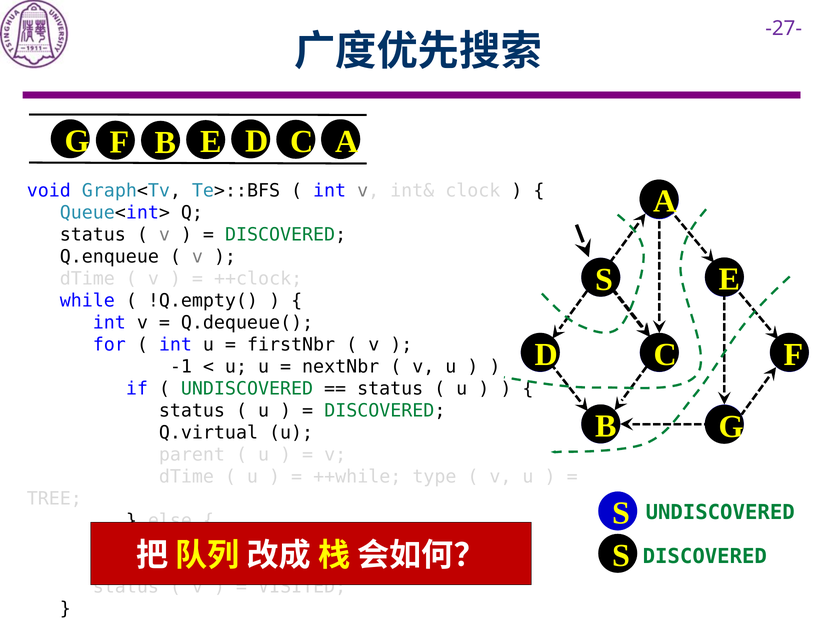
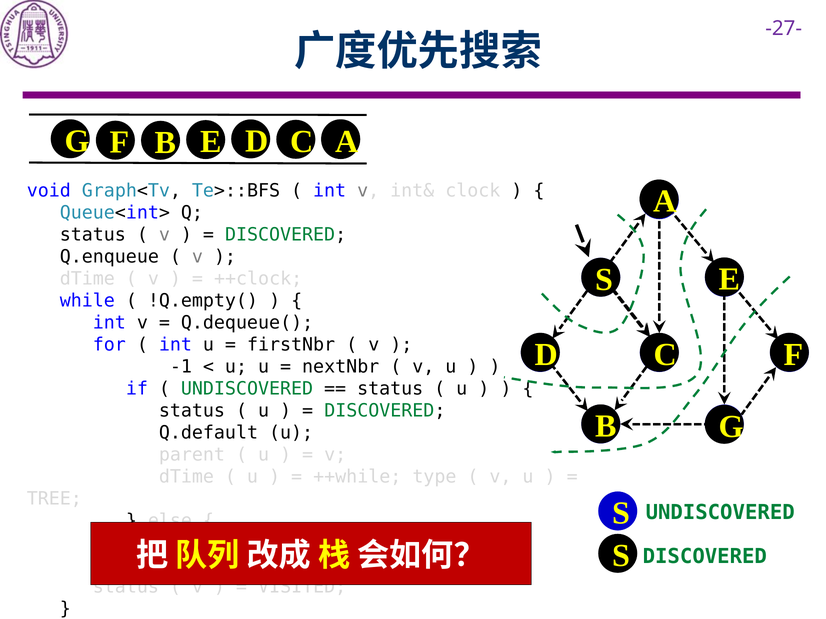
Q.virtual: Q.virtual -> Q.default
